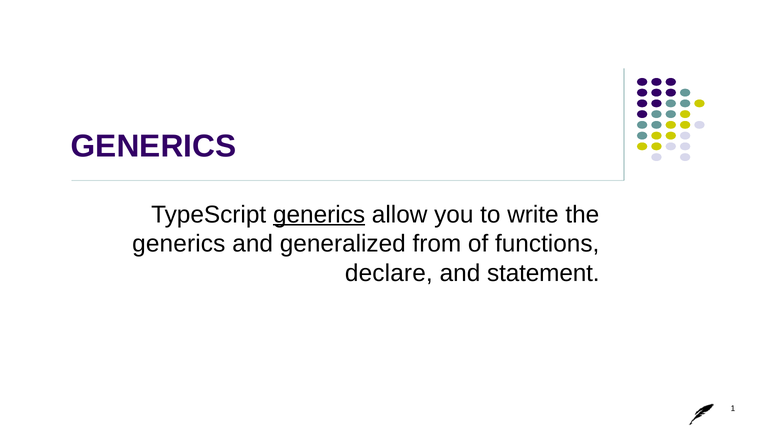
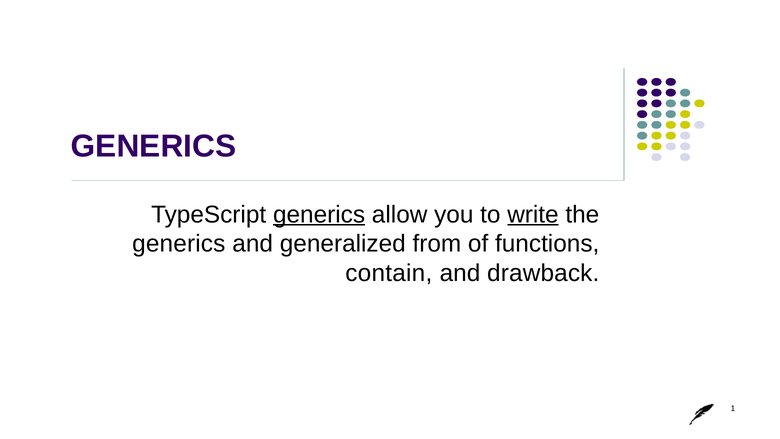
write underline: none -> present
declare: declare -> contain
statement: statement -> drawback
